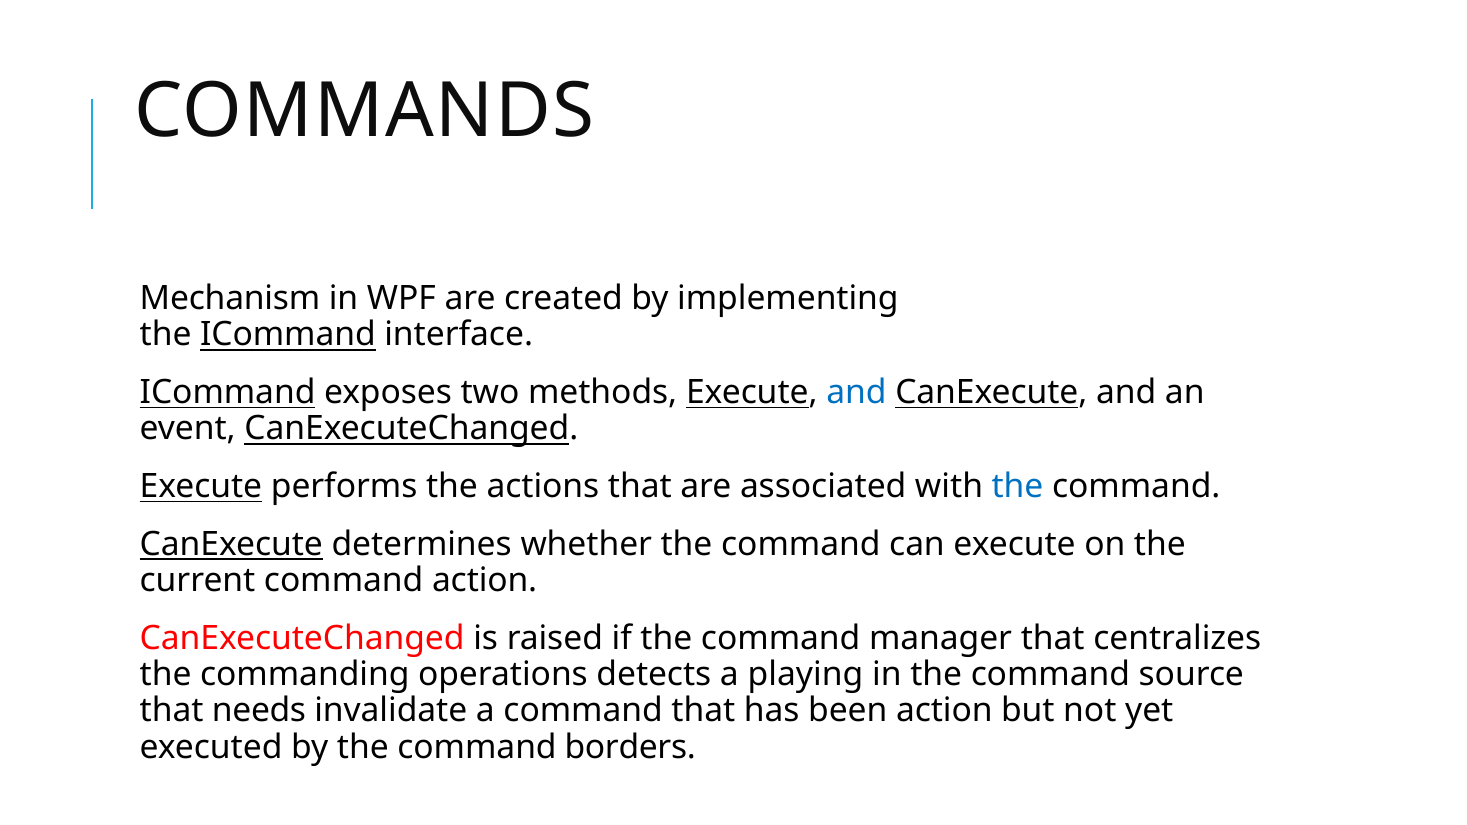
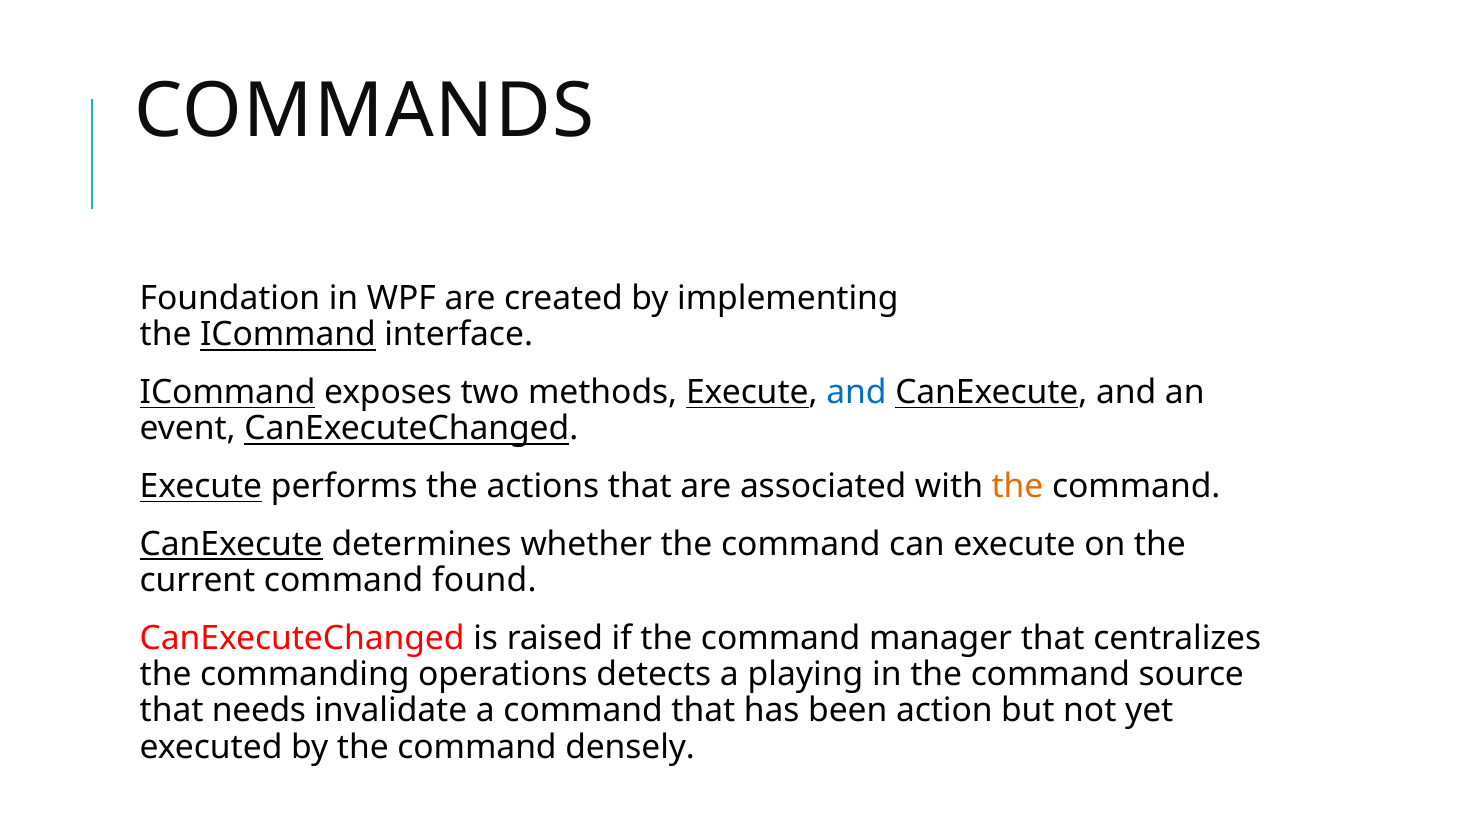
Mechanism: Mechanism -> Foundation
the at (1017, 486) colour: blue -> orange
command action: action -> found
borders: borders -> densely
